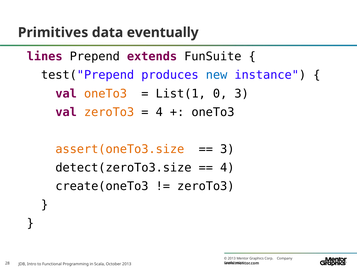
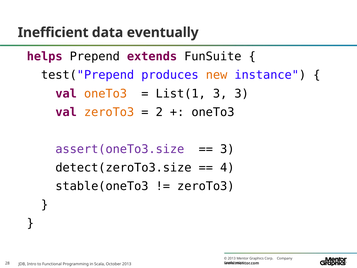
Primitives: Primitives -> Inefficient
lines: lines -> helps
new colour: blue -> orange
List(1 0: 0 -> 3
4 at (159, 112): 4 -> 2
assert(oneTo3.size colour: orange -> purple
create(oneTo3: create(oneTo3 -> stable(oneTo3
